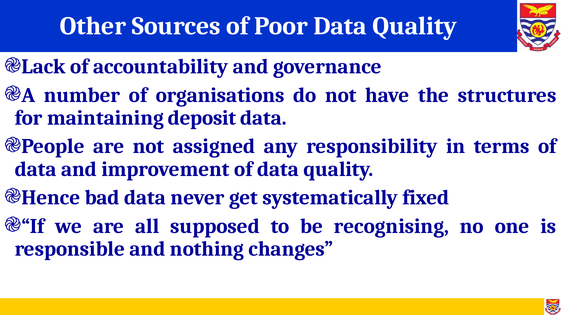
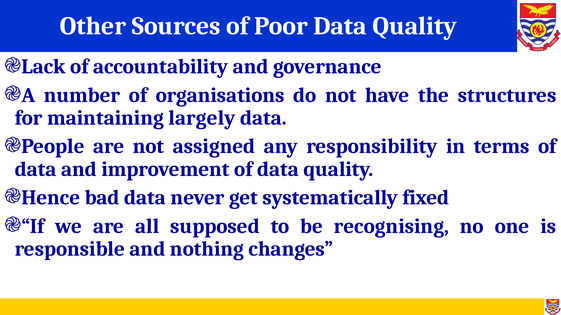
deposit: deposit -> largely
